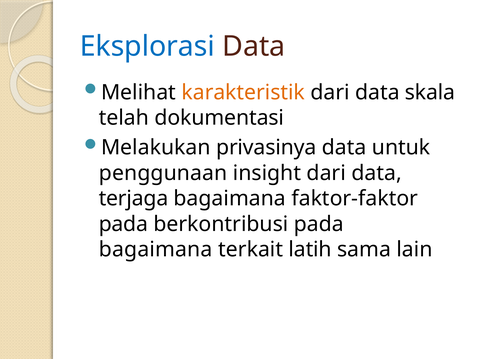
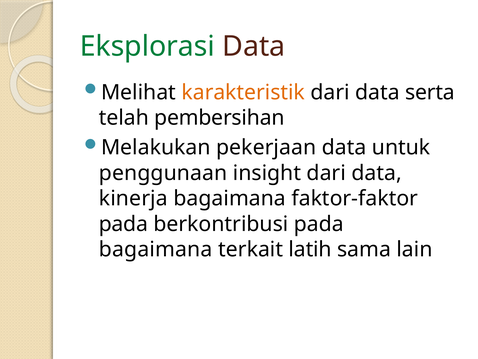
Eksplorasi colour: blue -> green
skala: skala -> serta
dokumentasi: dokumentasi -> pembersihan
privasinya: privasinya -> pekerjaan
terjaga: terjaga -> kinerja
